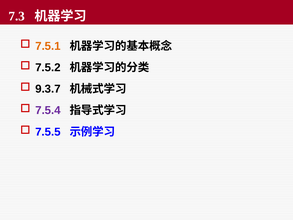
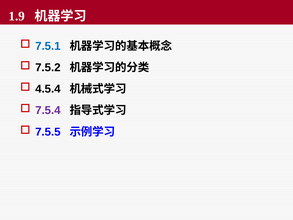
7.3: 7.3 -> 1.9
7.5.1 colour: orange -> blue
9.3.7: 9.3.7 -> 4.5.4
